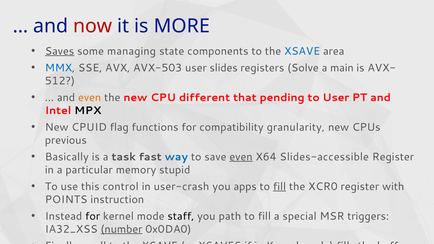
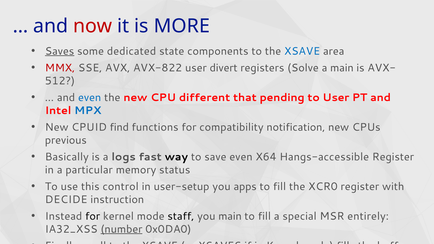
managing: managing -> dedicated
MMX colour: blue -> red
AVX-503: AVX-503 -> AVX-822
slides: slides -> divert
even at (90, 97) colour: orange -> blue
MPX colour: black -> blue
flag: flag -> find
granularity: granularity -> notification
task: task -> logs
way colour: blue -> black
even at (241, 157) underline: present -> none
Slides-accessible: Slides-accessible -> Hangs-accessible
stupid: stupid -> status
user-crash: user-crash -> user-setup
fill at (280, 187) underline: present -> none
POINTS: POINTS -> DECIDE
you path: path -> main
triggers: triggers -> entirely
